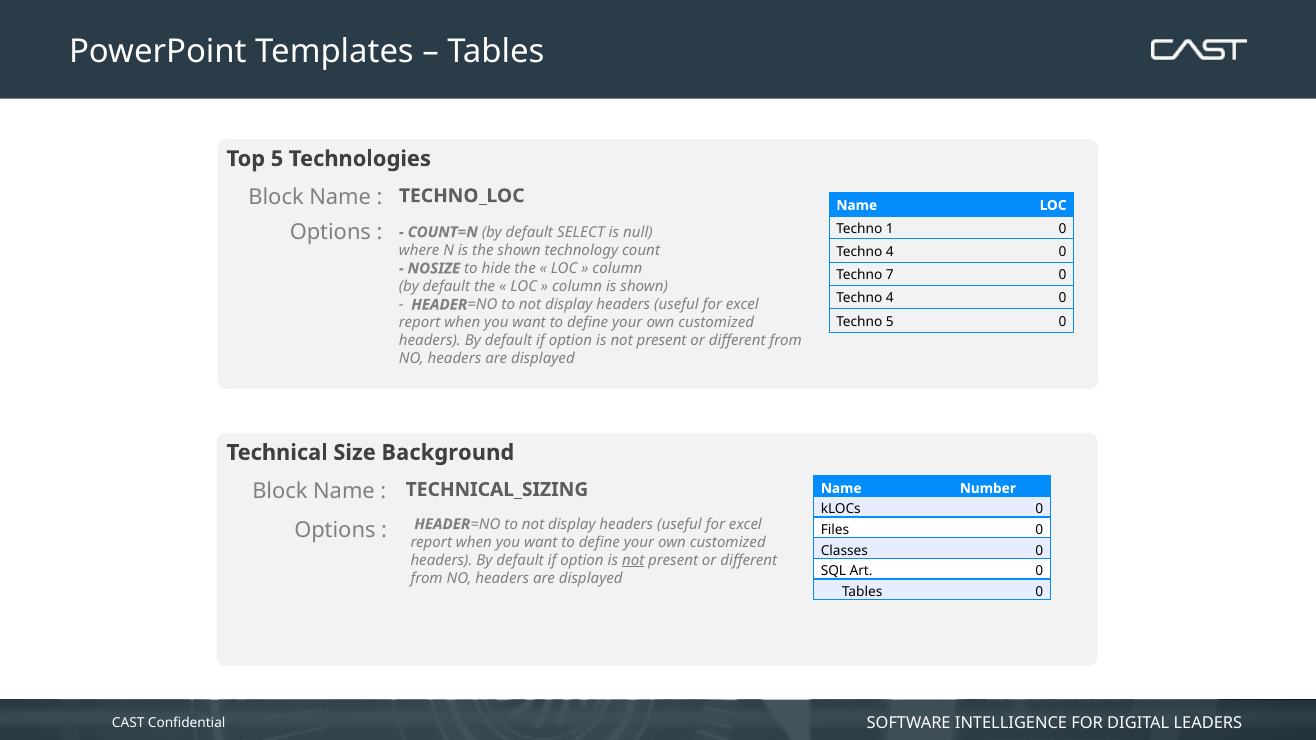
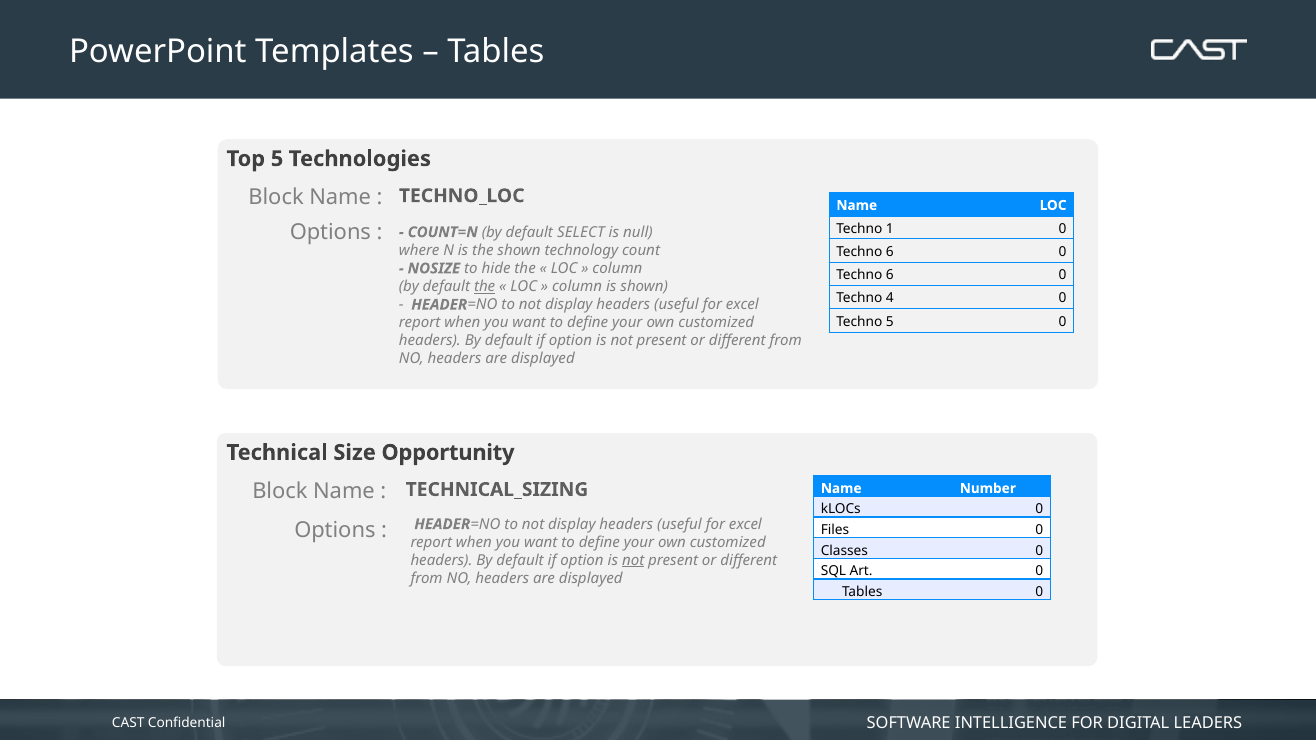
4 at (890, 252): 4 -> 6
7 at (890, 275): 7 -> 6
the at (485, 287) underline: none -> present
Background: Background -> Opportunity
